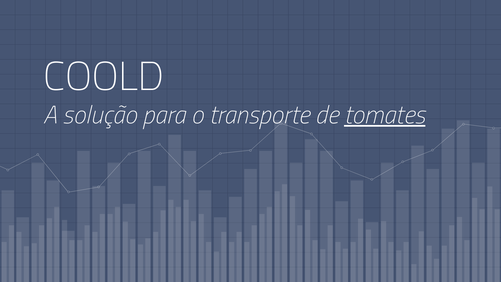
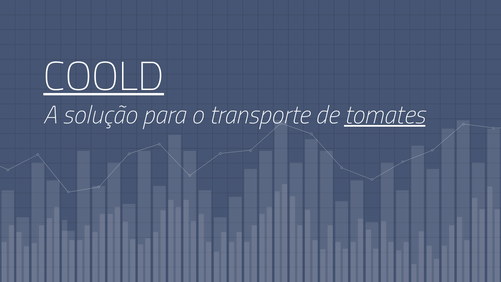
COOLD underline: none -> present
